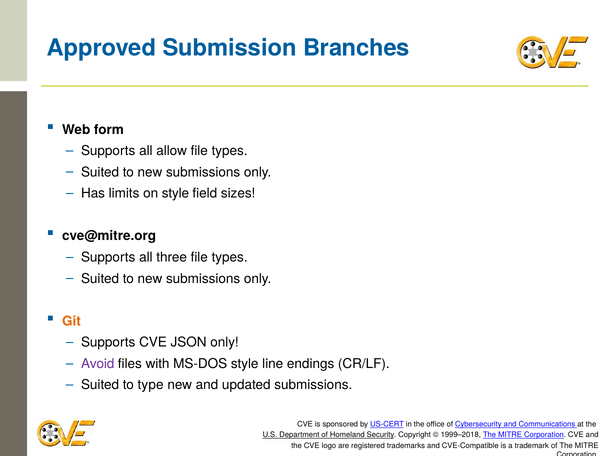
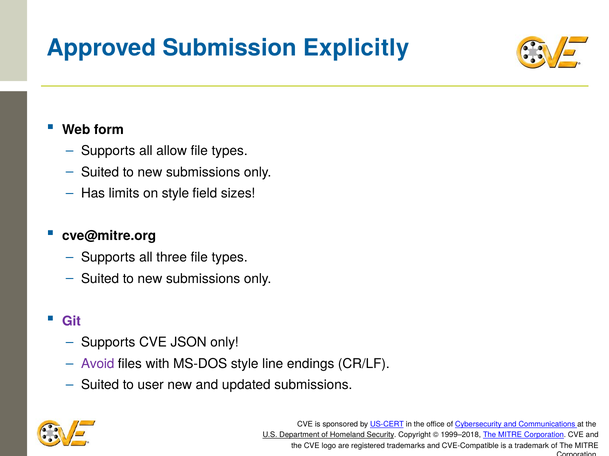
Branches: Branches -> Explicitly
Git colour: orange -> purple
type: type -> user
